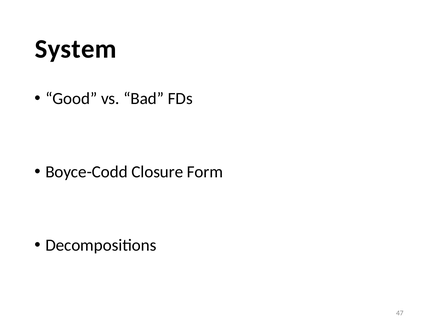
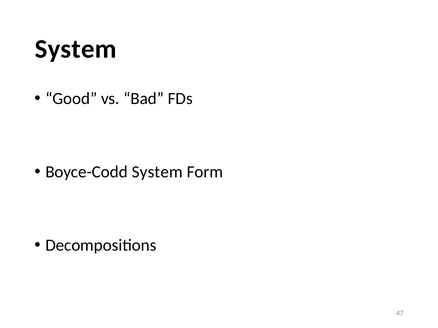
Boyce-Codd Closure: Closure -> System
